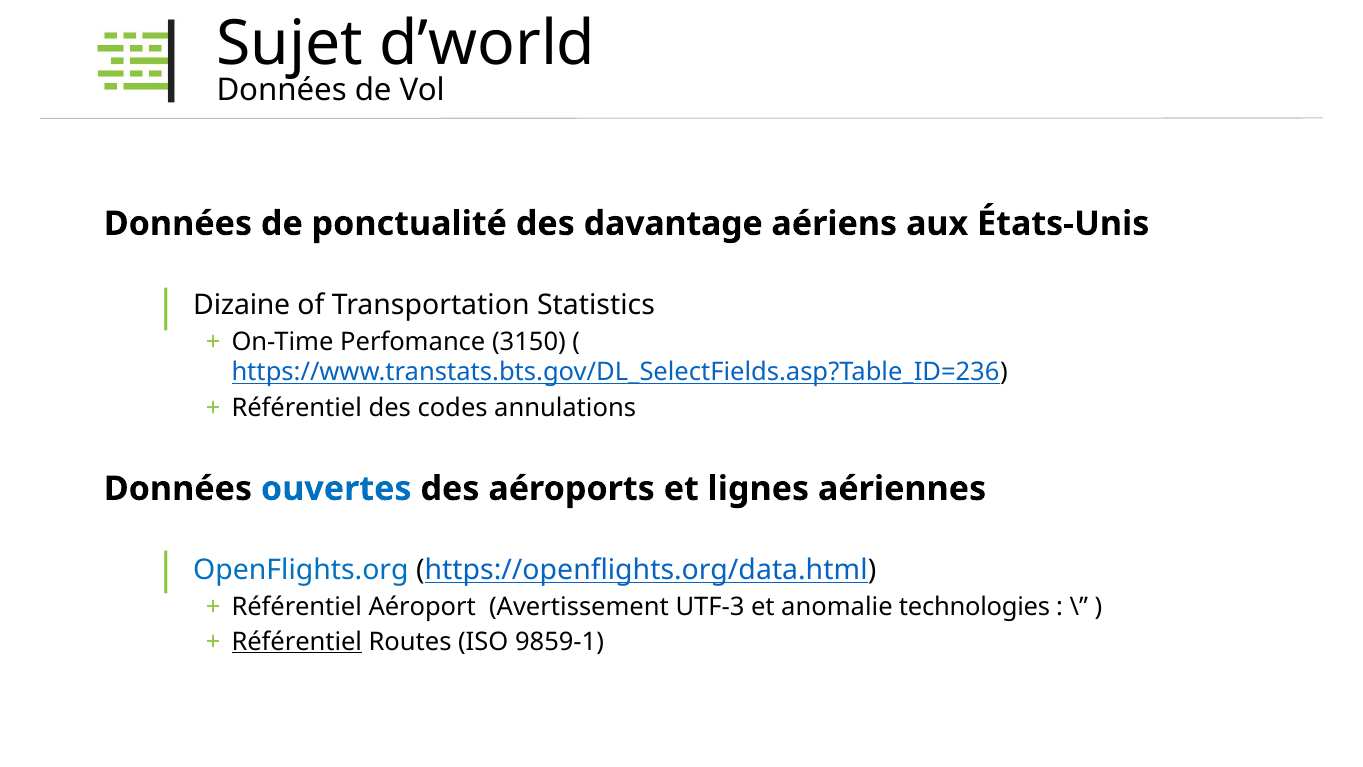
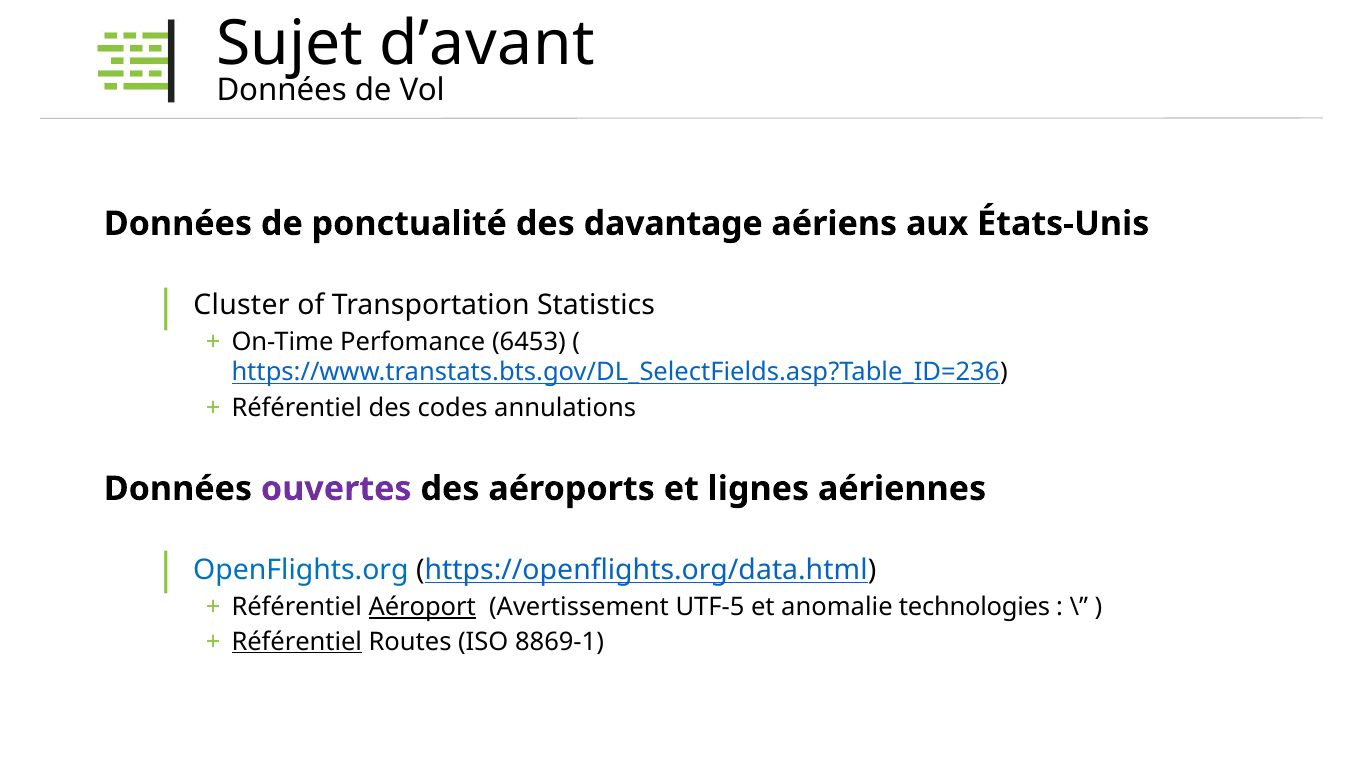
d’world: d’world -> d’avant
Dizaine: Dizaine -> Cluster
3150: 3150 -> 6453
ouvertes colour: blue -> purple
Aéroport underline: none -> present
UTF-3: UTF-3 -> UTF-5
9859-1: 9859-1 -> 8869-1
